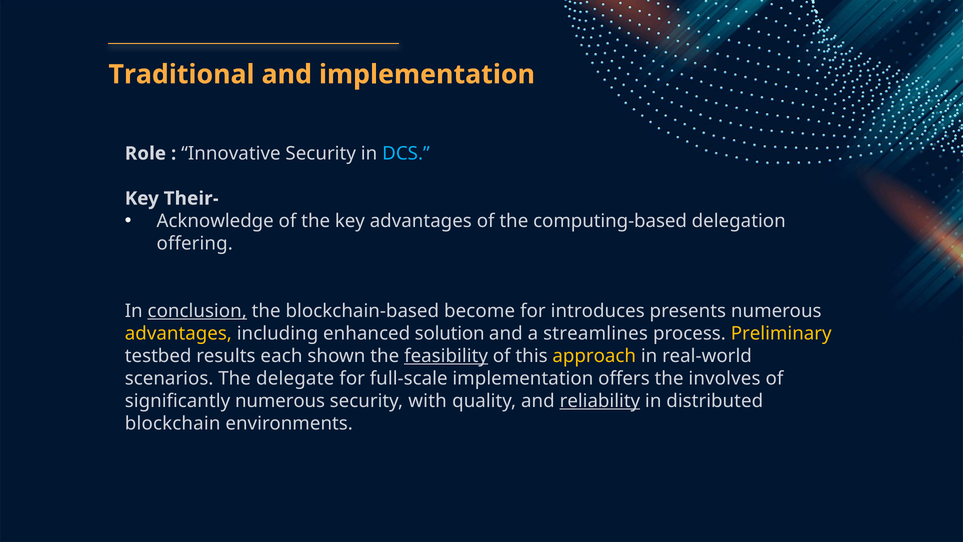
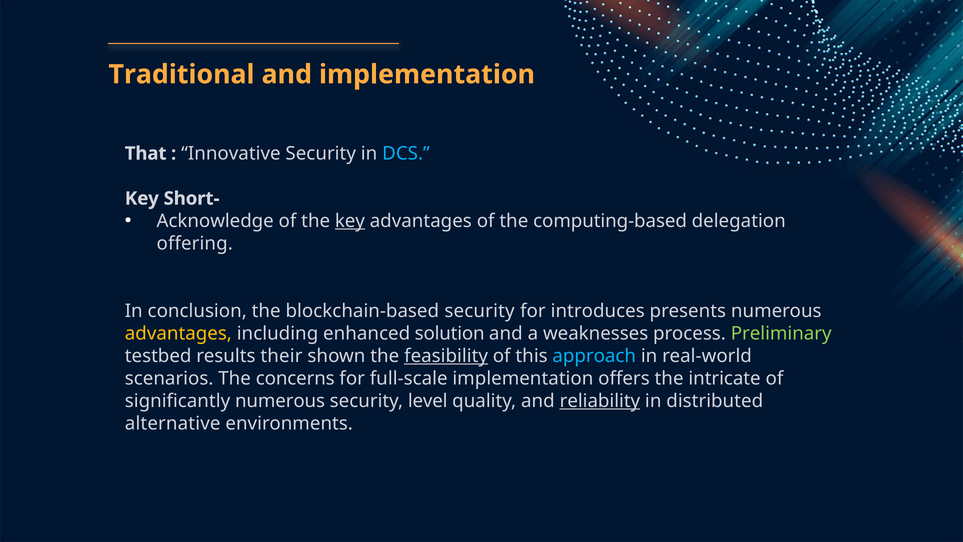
Role: Role -> That
Their-: Their- -> Short-
key at (350, 221) underline: none -> present
conclusion underline: present -> none
blockchain-based become: become -> security
streamlines: streamlines -> weaknesses
Preliminary colour: yellow -> light green
each: each -> their
approach colour: yellow -> light blue
delegate: delegate -> concerns
involves: involves -> intricate
with: with -> level
blockchain: blockchain -> alternative
